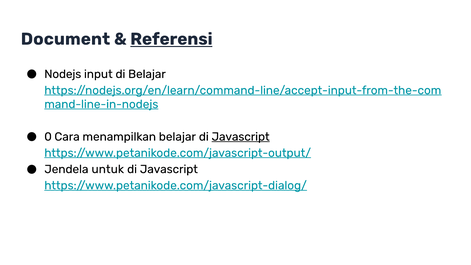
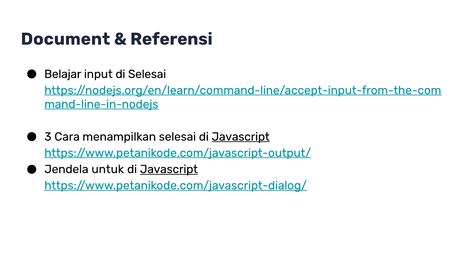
Referensi underline: present -> none
Nodejs: Nodejs -> Belajar
di Belajar: Belajar -> Selesai
0: 0 -> 3
menampilkan belajar: belajar -> selesai
Javascript at (169, 169) underline: none -> present
